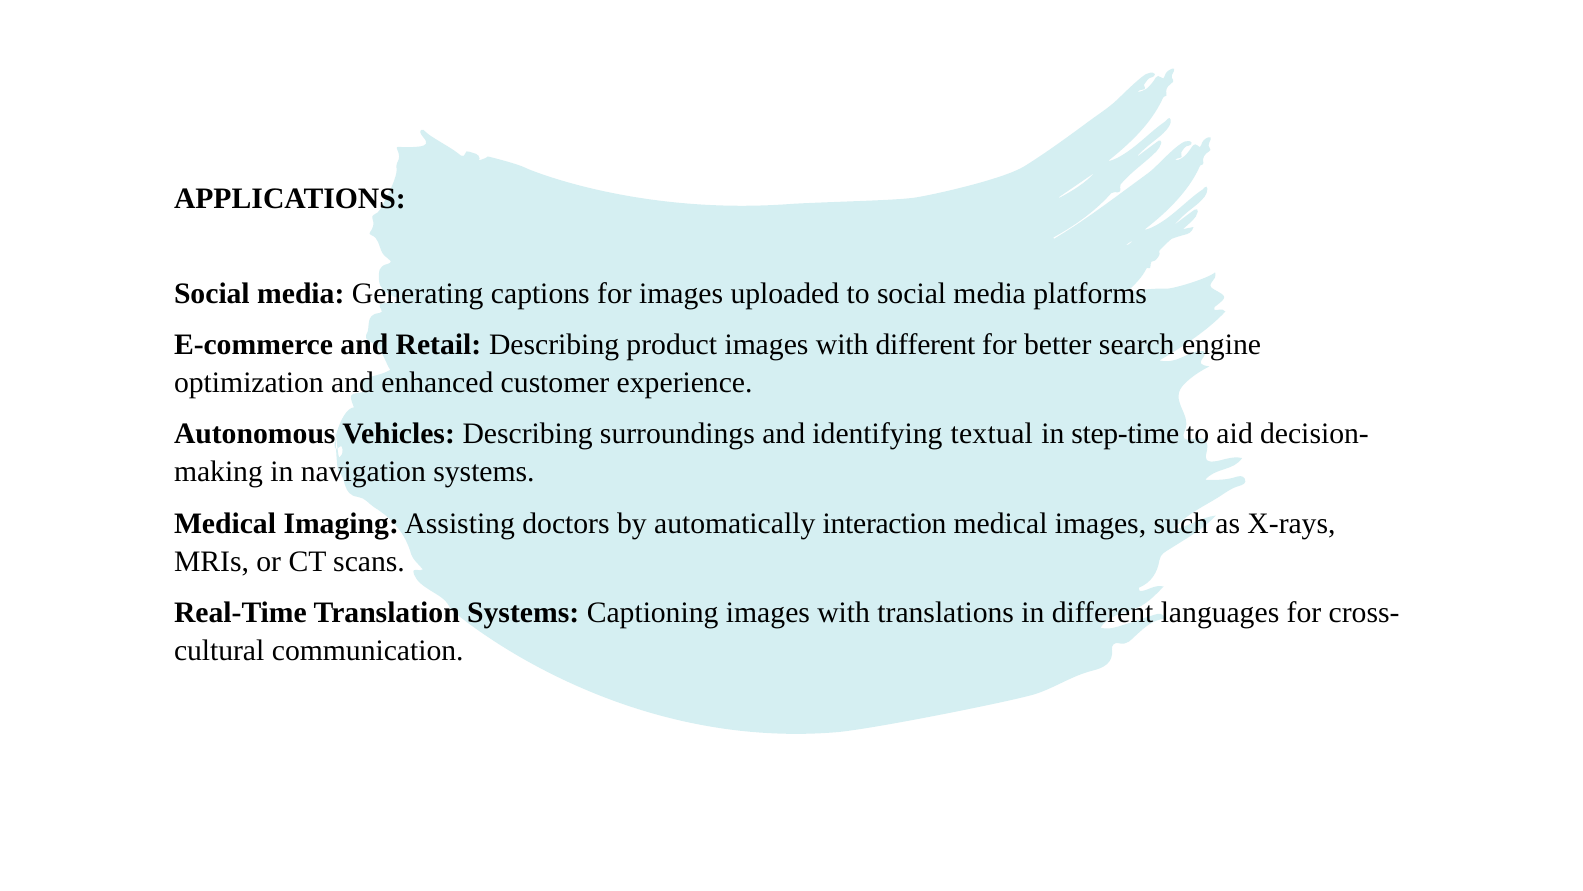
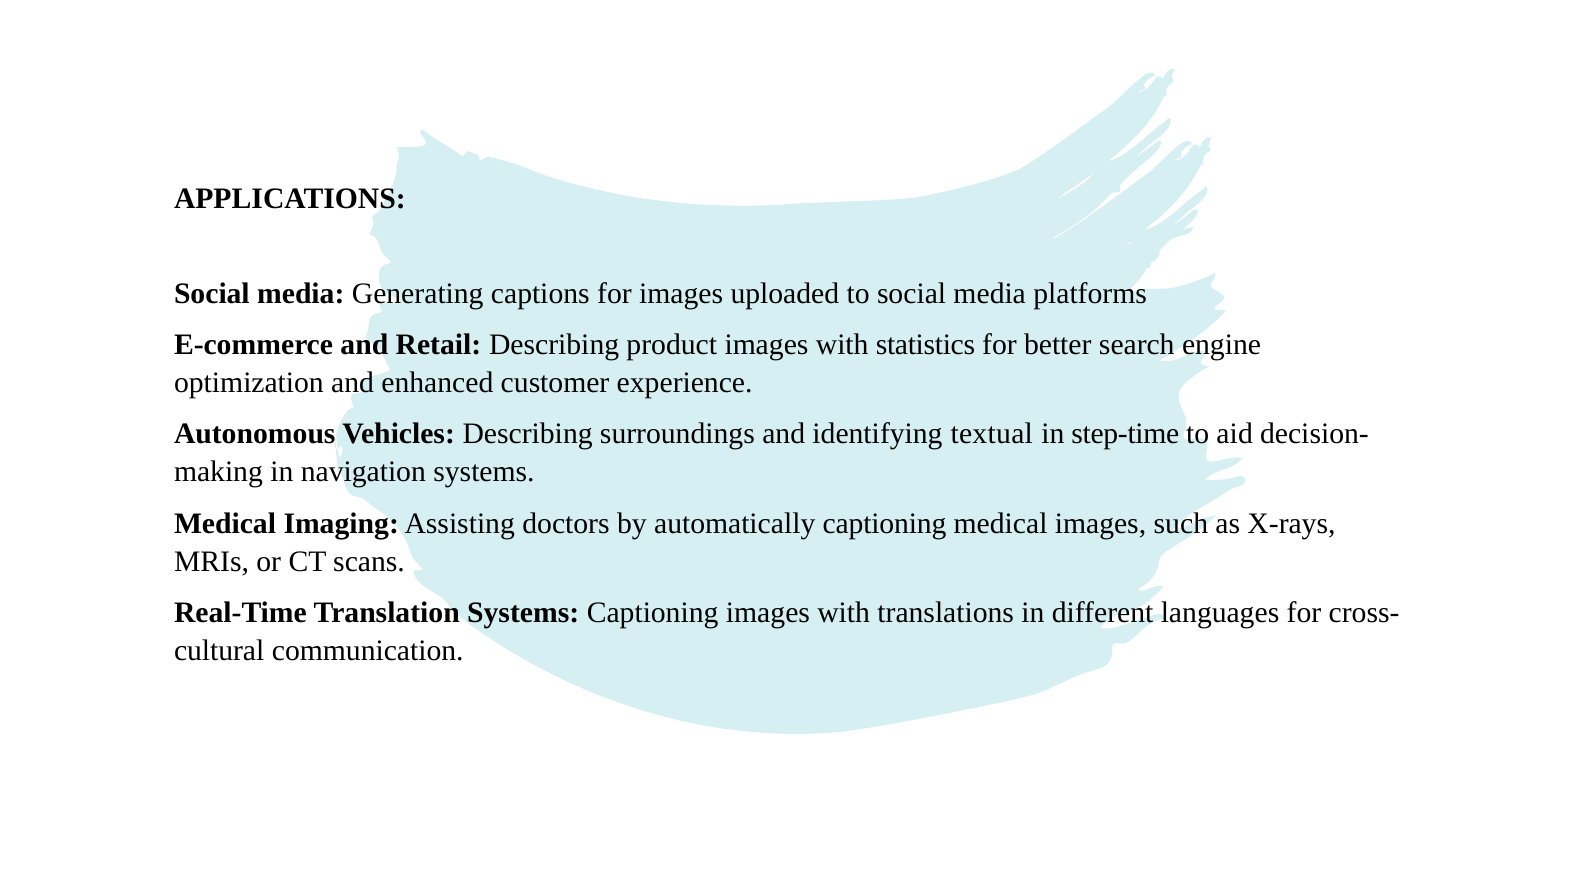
with different: different -> statistics
automatically interaction: interaction -> captioning
